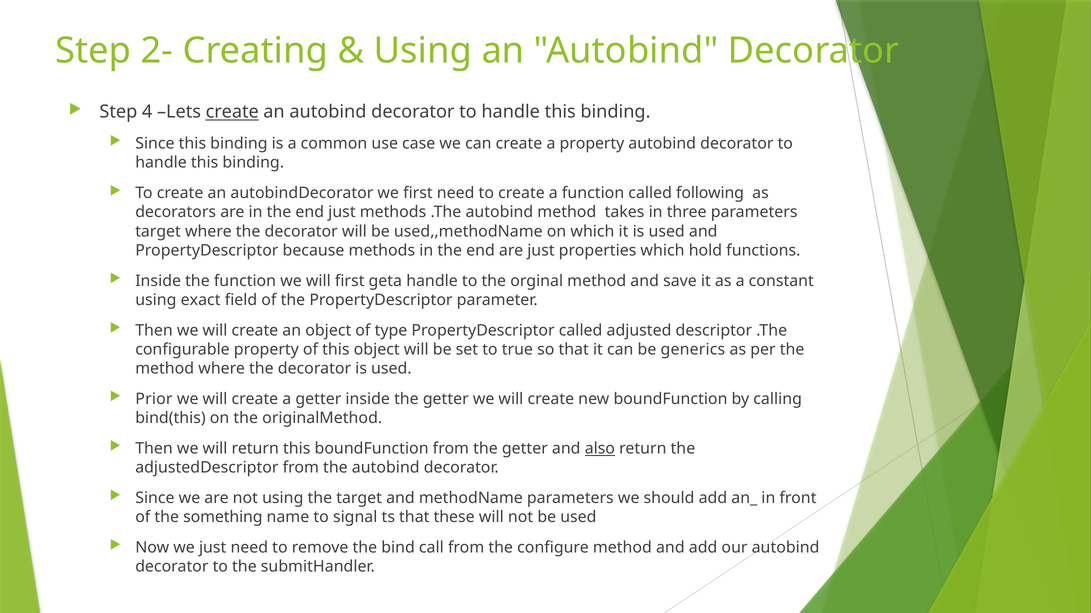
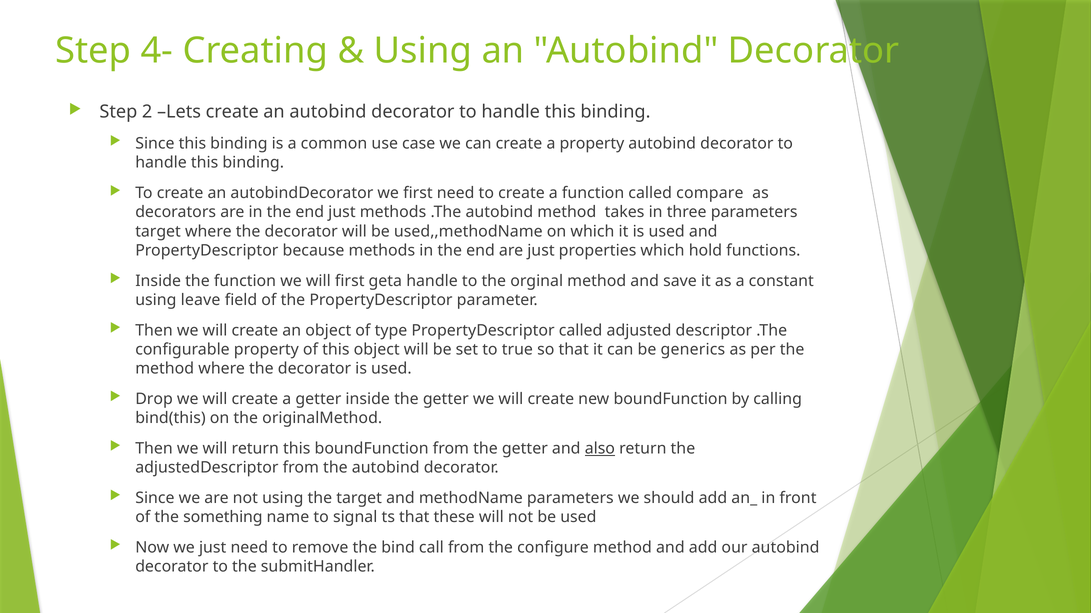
2-: 2- -> 4-
4: 4 -> 2
create at (232, 112) underline: present -> none
following: following -> compare
exact: exact -> leave
Prior: Prior -> Drop
